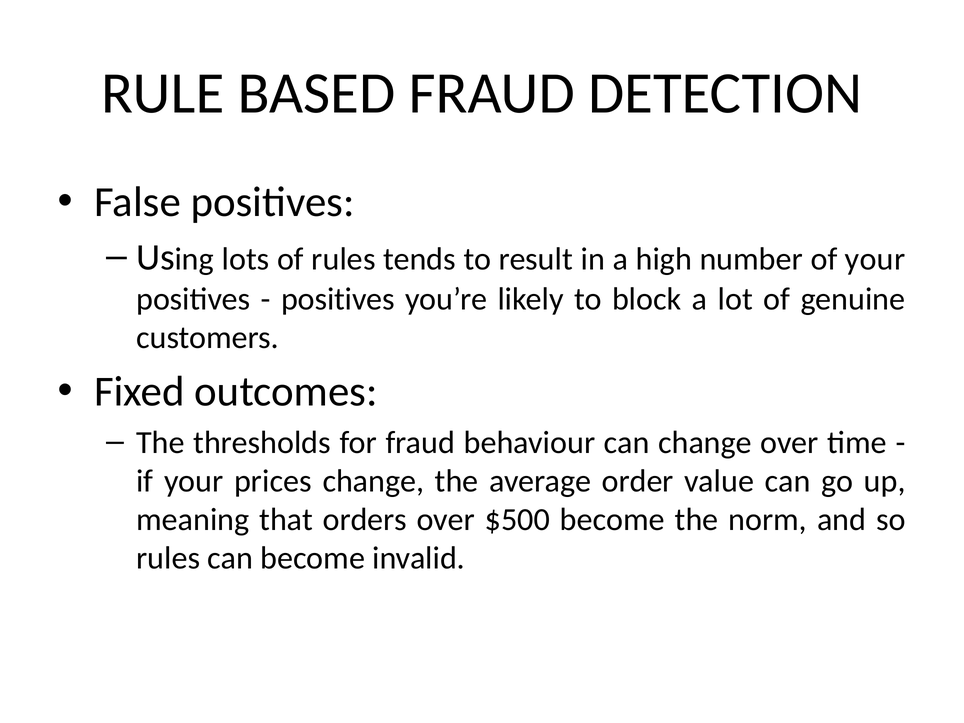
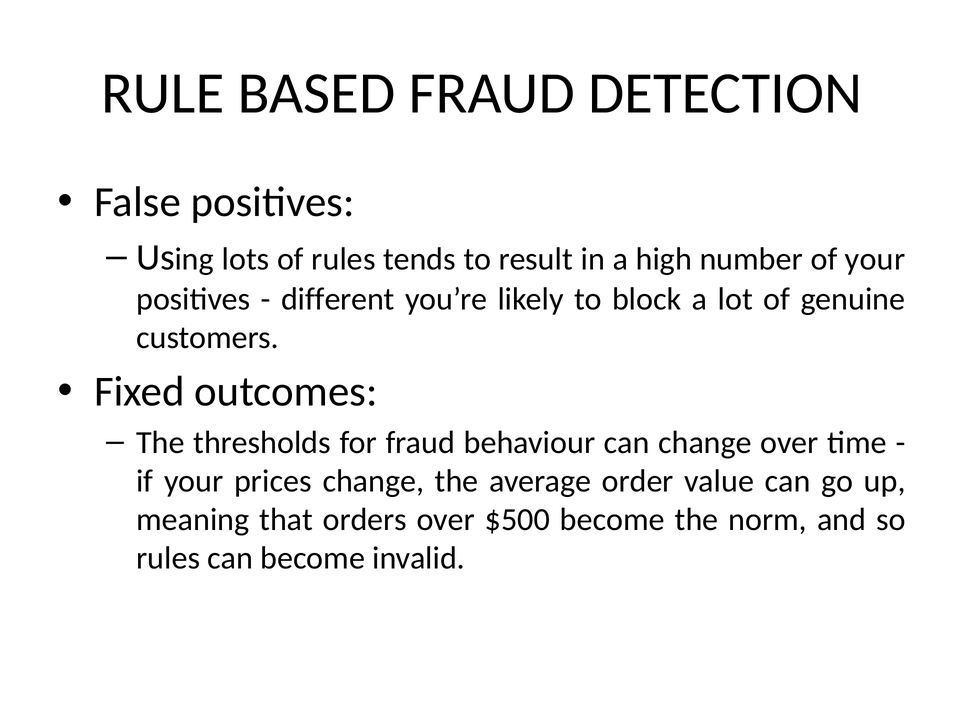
positives at (338, 299): positives -> different
